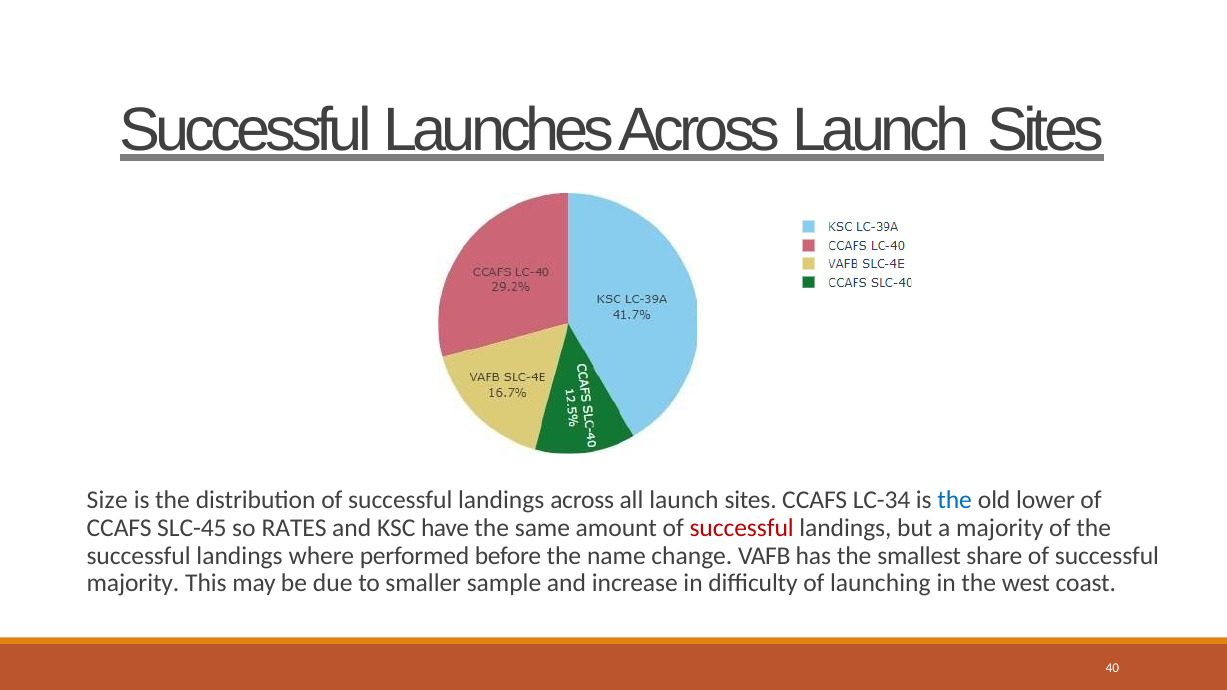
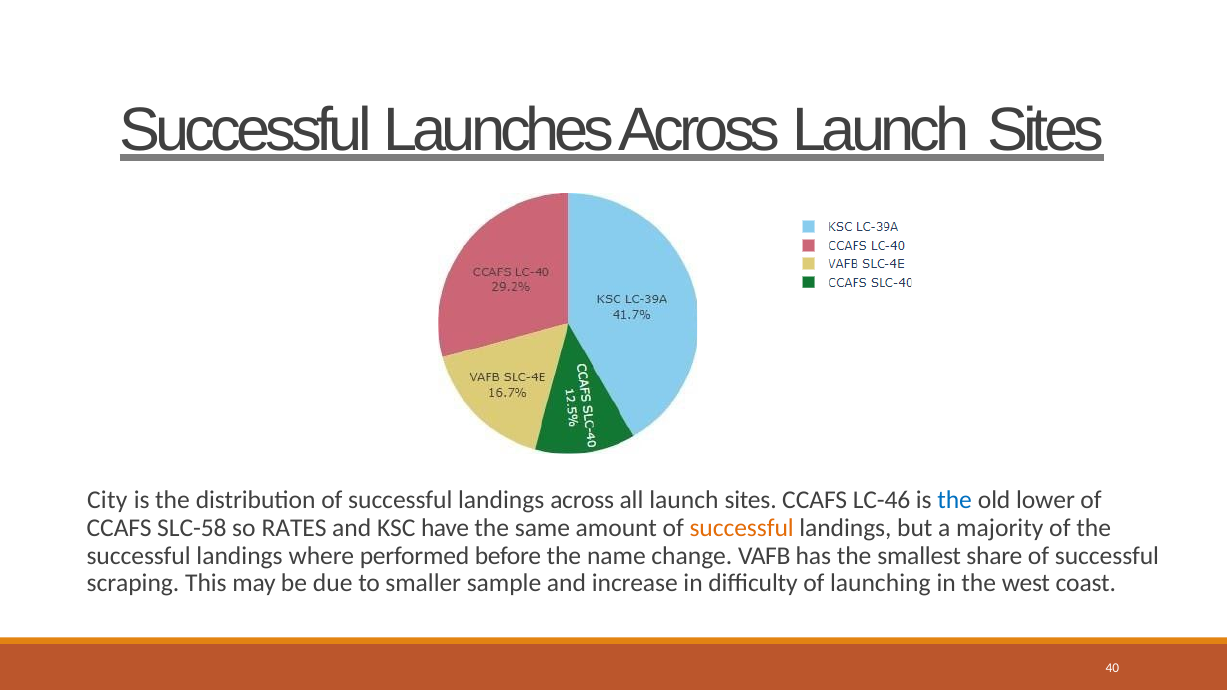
Size: Size -> City
LC-34: LC-34 -> LC-46
SLC-45: SLC-45 -> SLC-58
successful at (742, 528) colour: red -> orange
majority at (133, 583): majority -> scraping
